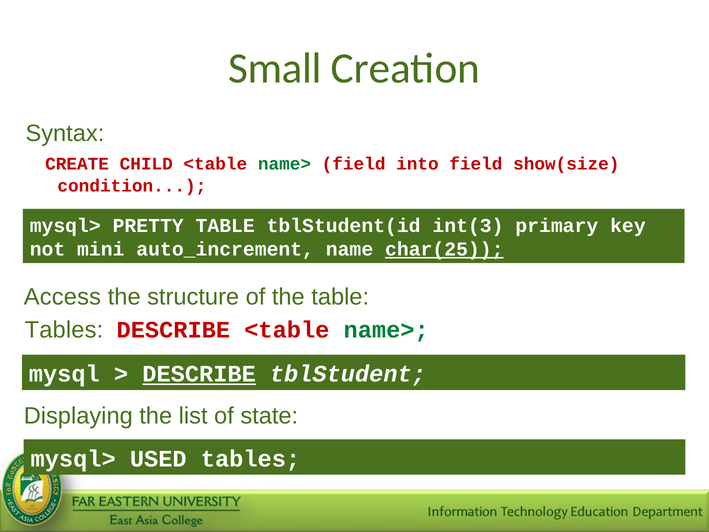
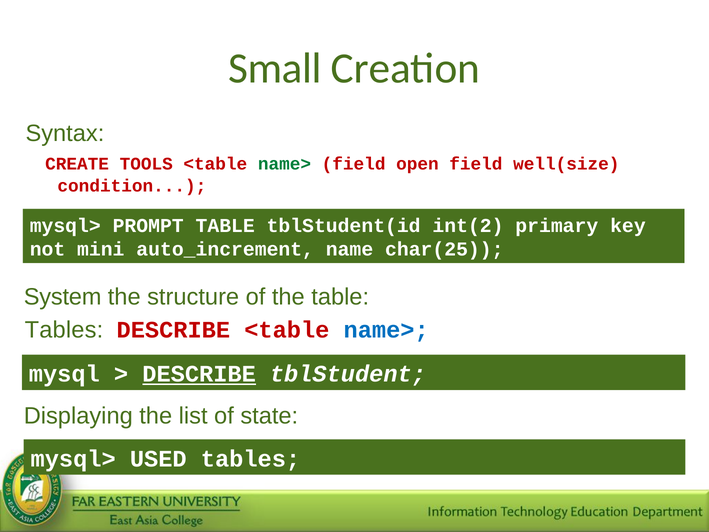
CHILD: CHILD -> TOOLS
into: into -> open
show(size: show(size -> well(size
PRETTY: PRETTY -> PROMPT
int(3: int(3 -> int(2
char(25 underline: present -> none
Access: Access -> System
name> at (386, 330) colour: green -> blue
